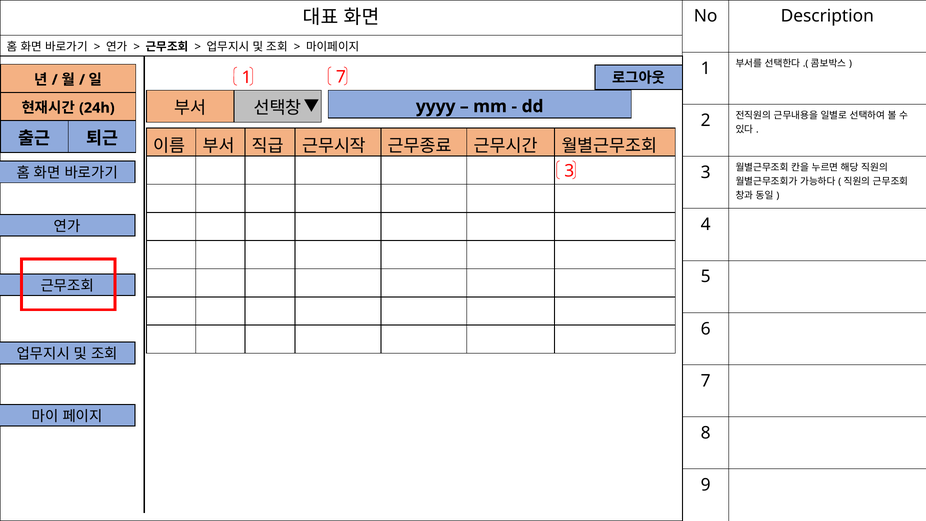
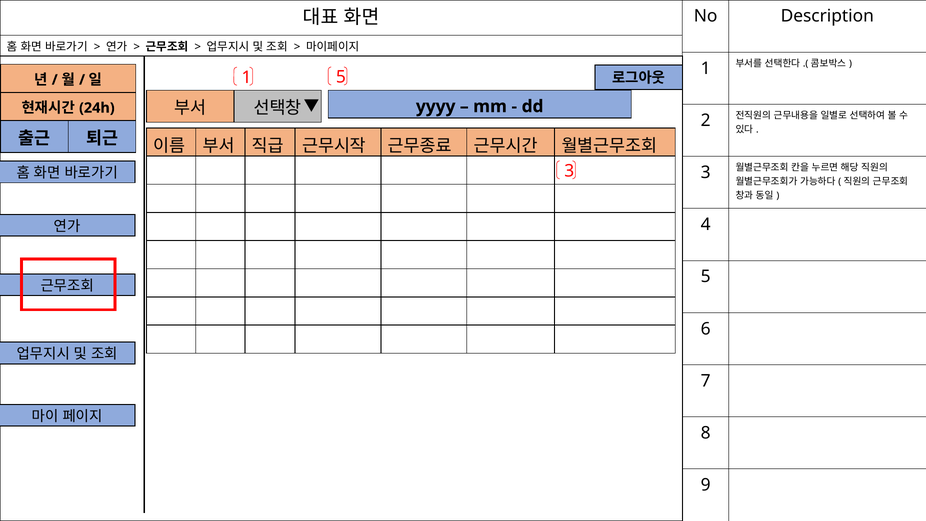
1 7: 7 -> 5
